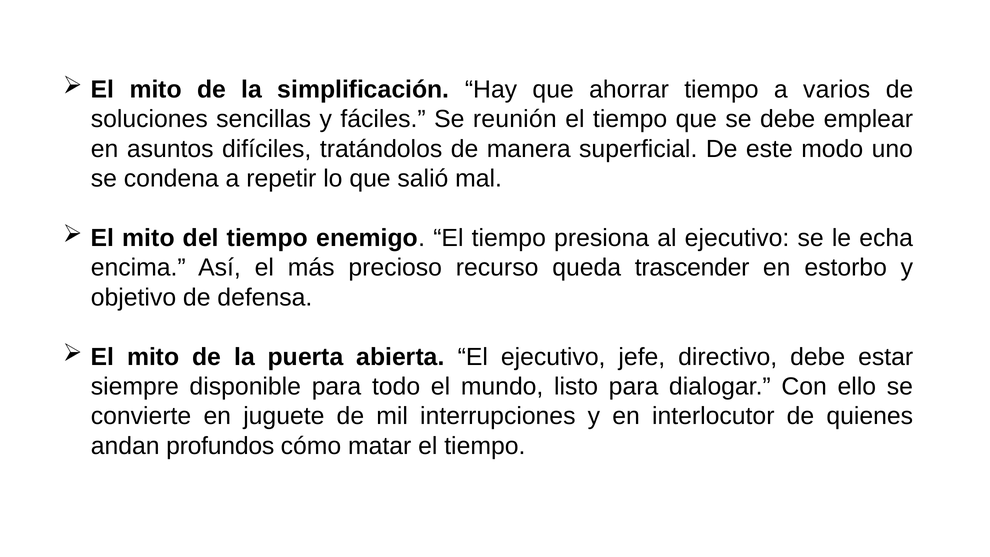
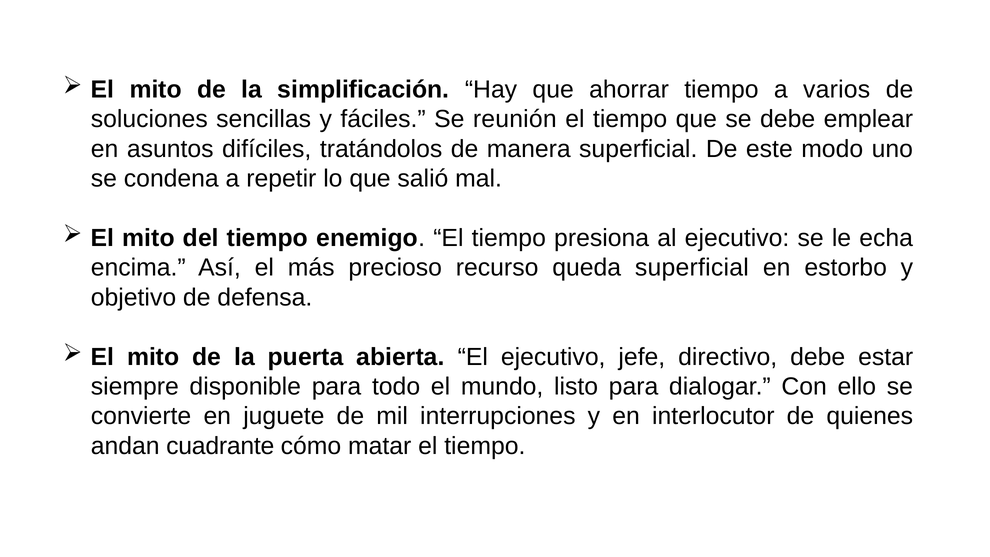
queda trascender: trascender -> superficial
profundos: profundos -> cuadrante
